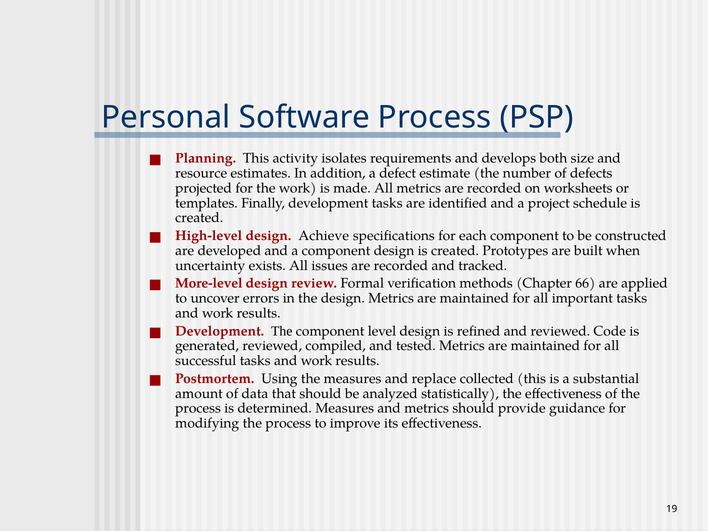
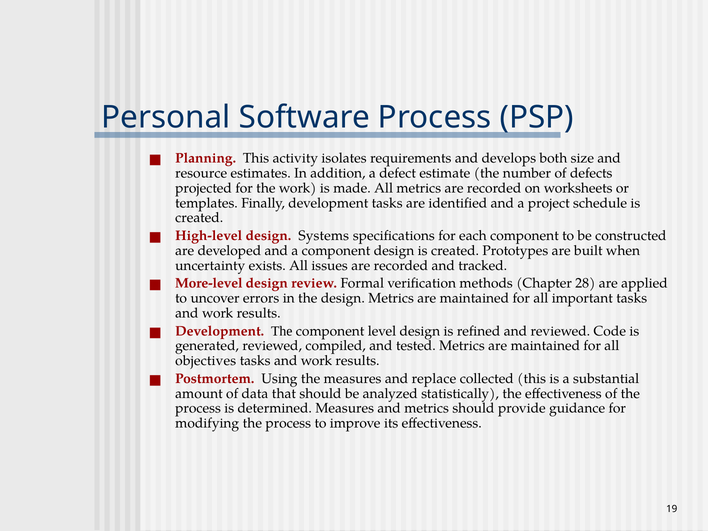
Achieve: Achieve -> Systems
66: 66 -> 28
successful: successful -> objectives
